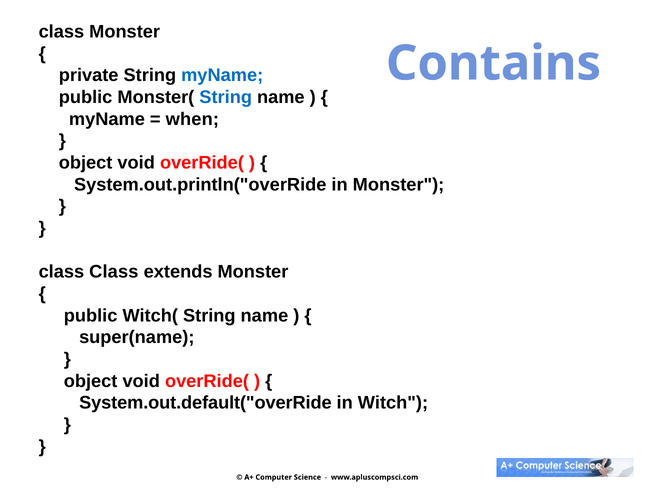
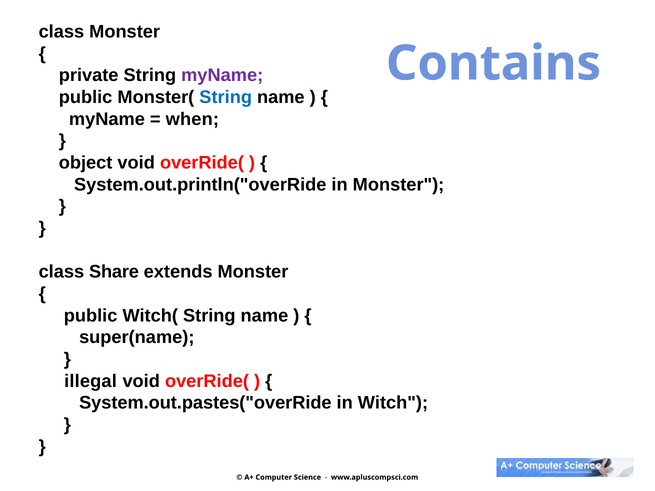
myName at (222, 75) colour: blue -> purple
class Class: Class -> Share
object at (91, 381): object -> illegal
System.out.default("overRide: System.out.default("overRide -> System.out.pastes("overRide
